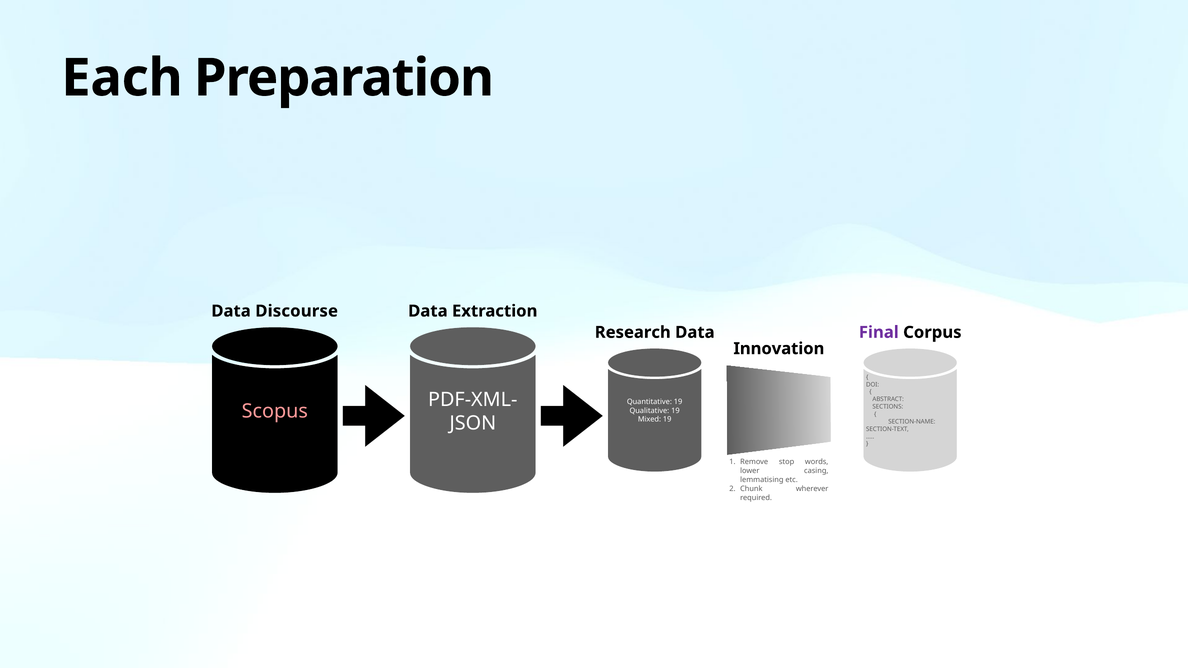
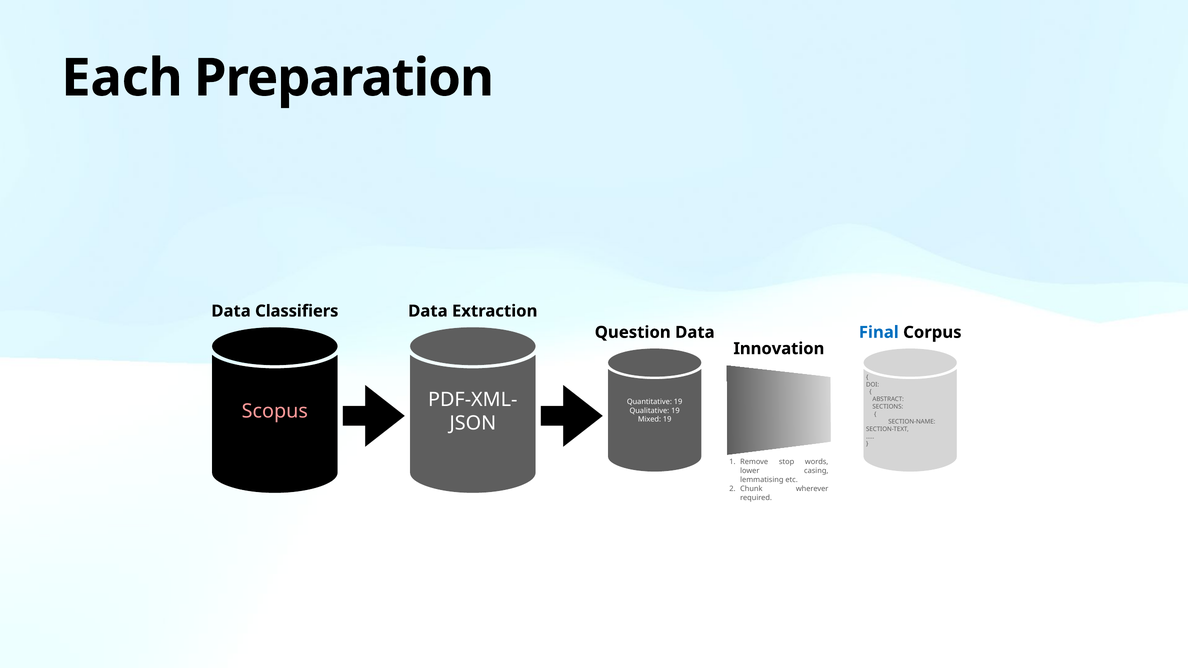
Discourse: Discourse -> Classifiers
Research: Research -> Question
Final colour: purple -> blue
